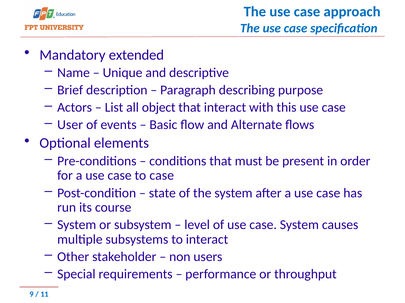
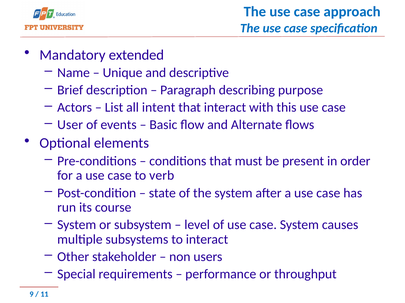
object: object -> intent
to case: case -> verb
